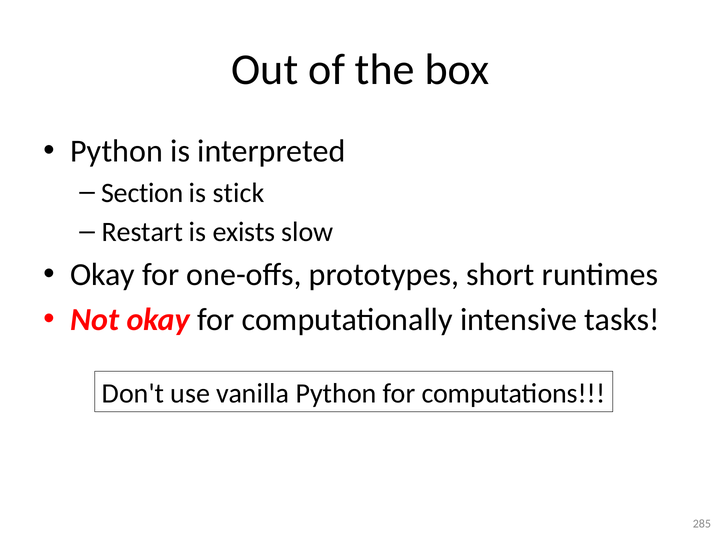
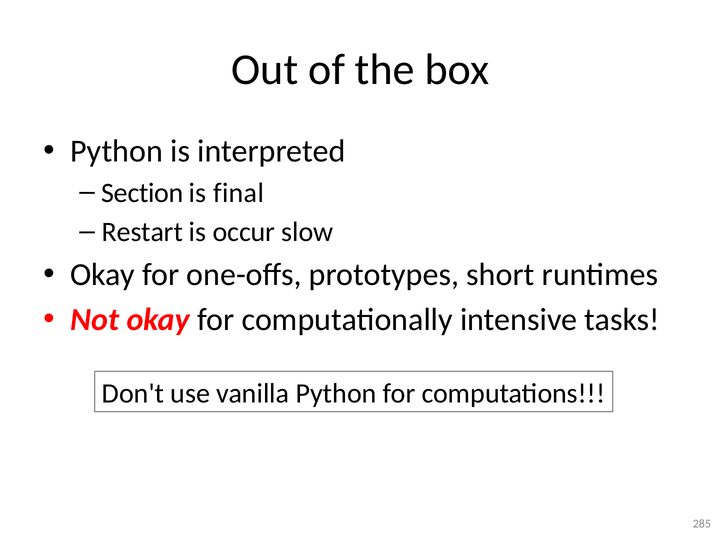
stick: stick -> final
exists: exists -> occur
